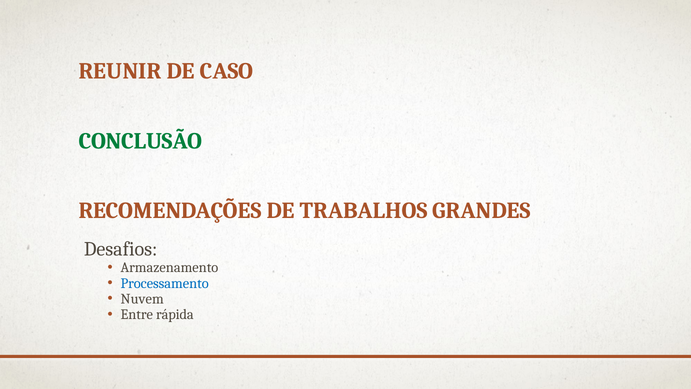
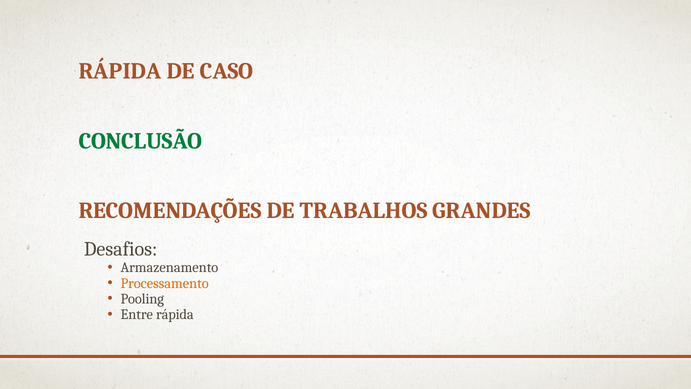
REUNIR at (120, 71): REUNIR -> RÁPIDA
Processamento colour: blue -> orange
Nuvem: Nuvem -> Pooling
